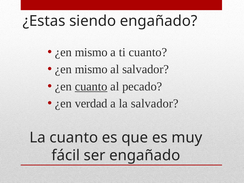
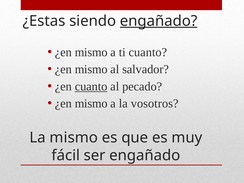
engañado at (159, 21) underline: none -> present
verdad at (91, 104): verdad -> mismo
la salvador: salvador -> vosotros
La cuanto: cuanto -> mismo
